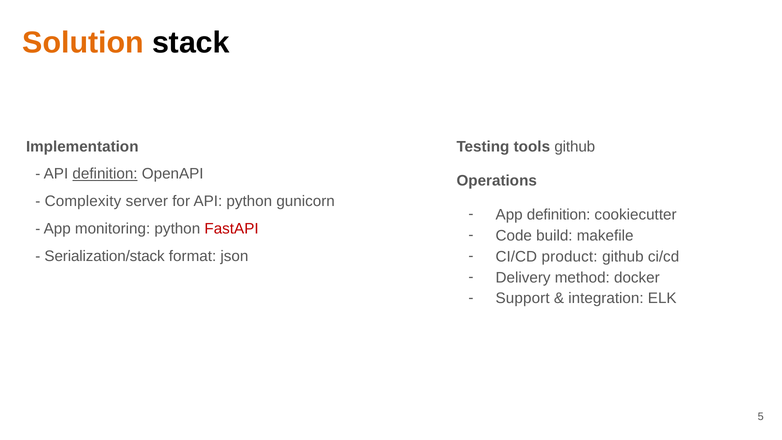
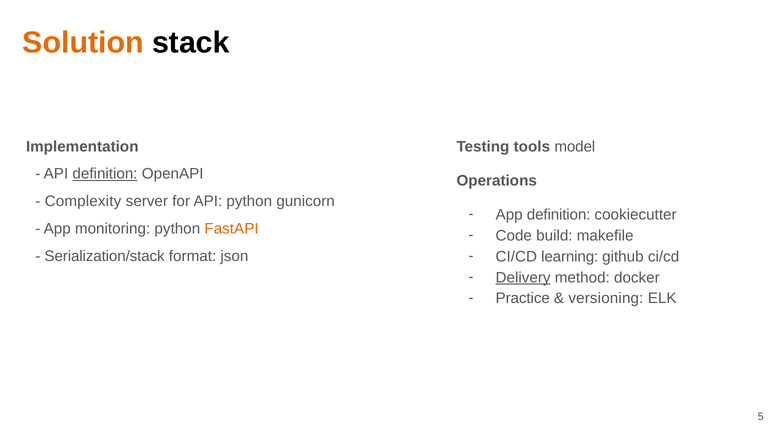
tools github: github -> model
FastAPI colour: red -> orange
product: product -> learning
Delivery underline: none -> present
Support: Support -> Practice
integration: integration -> versioning
